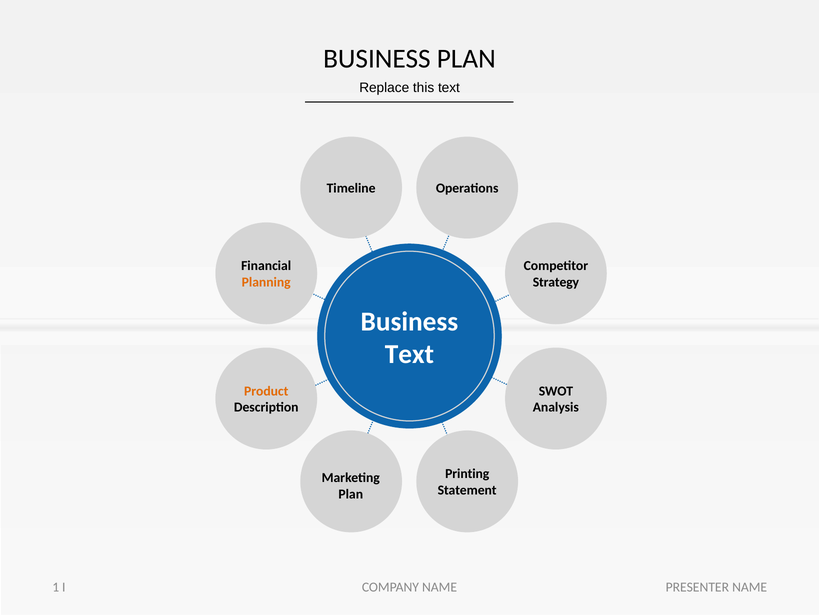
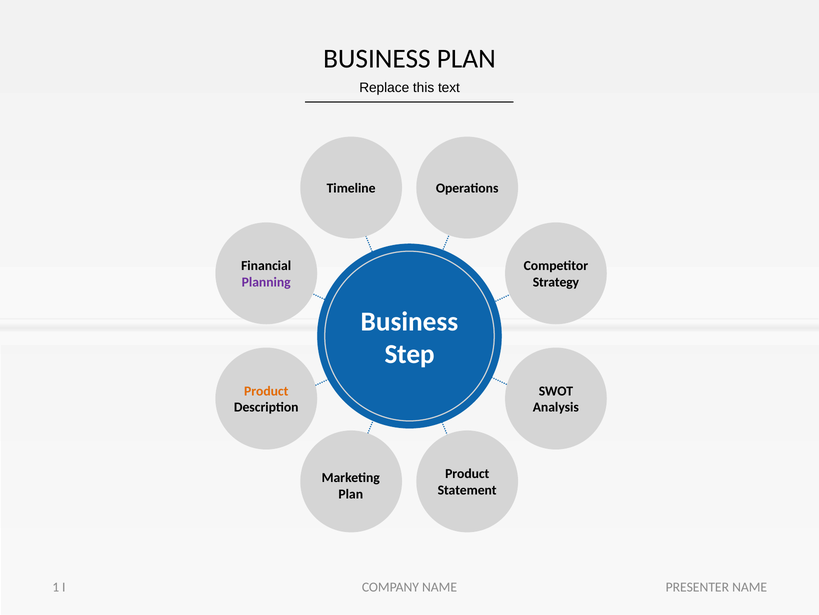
Planning colour: orange -> purple
Text at (409, 354): Text -> Step
Printing at (467, 473): Printing -> Product
